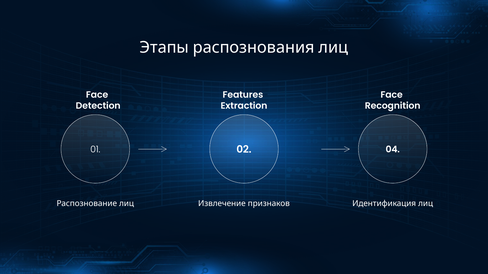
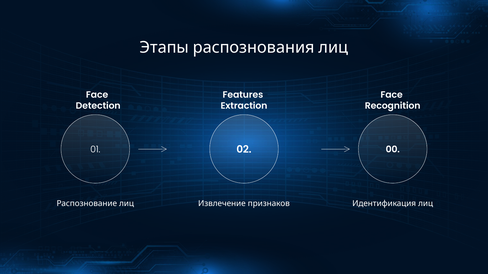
04: 04 -> 00
